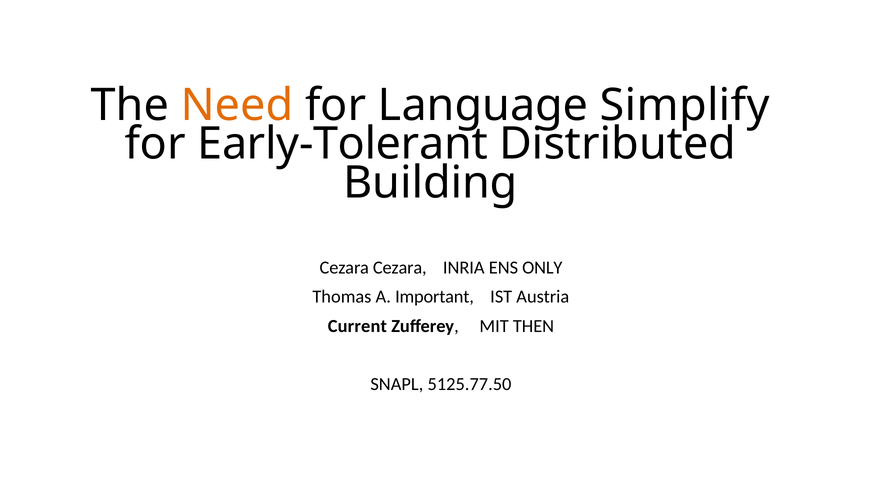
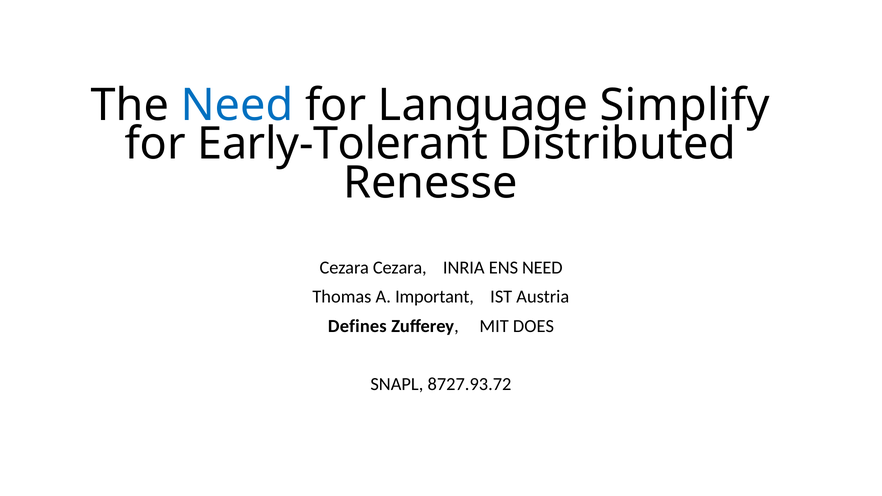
Need at (237, 105) colour: orange -> blue
Building: Building -> Renesse
ENS ONLY: ONLY -> NEED
Current: Current -> Defines
THEN: THEN -> DOES
5125.77.50: 5125.77.50 -> 8727.93.72
